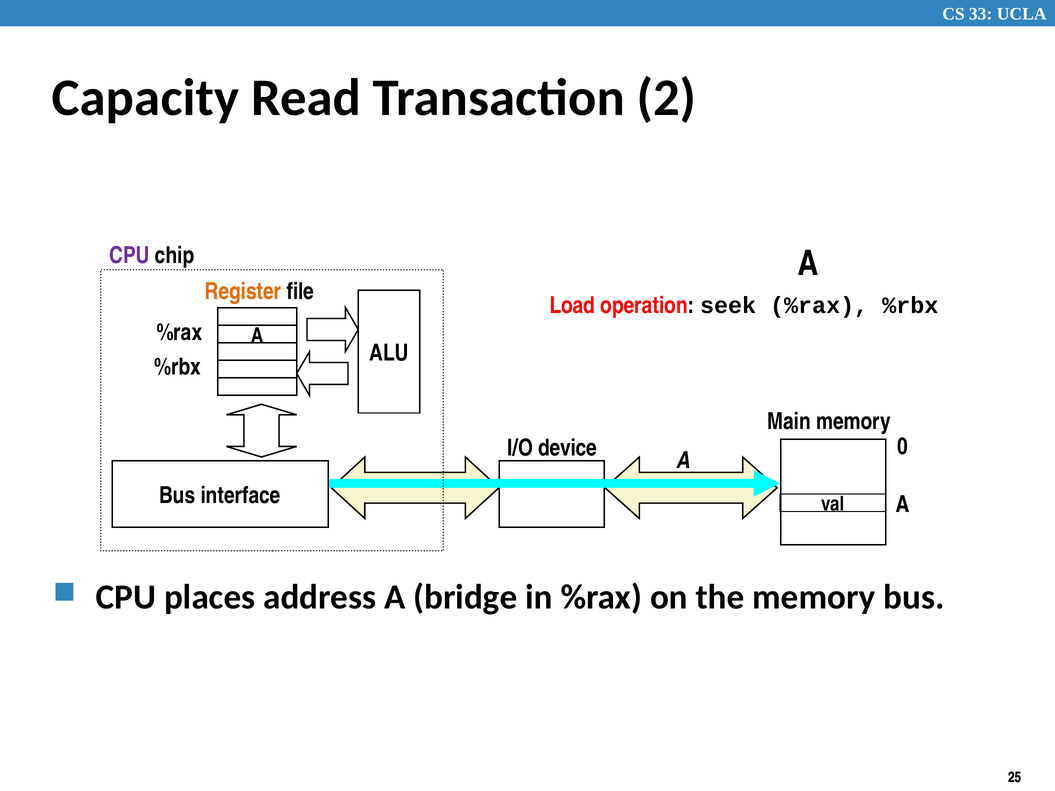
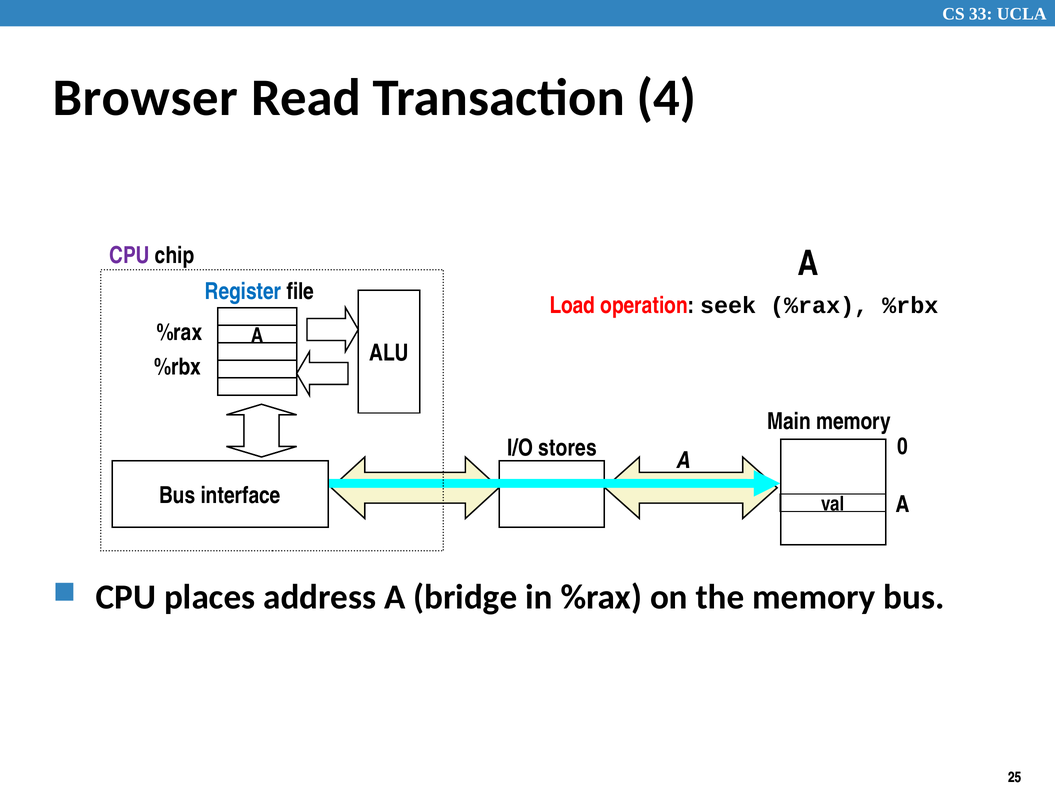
Capacity: Capacity -> Browser
2: 2 -> 4
Register colour: orange -> blue
device: device -> stores
